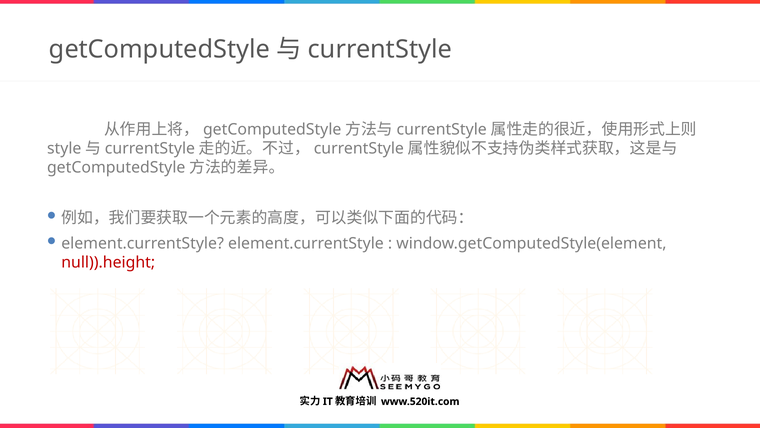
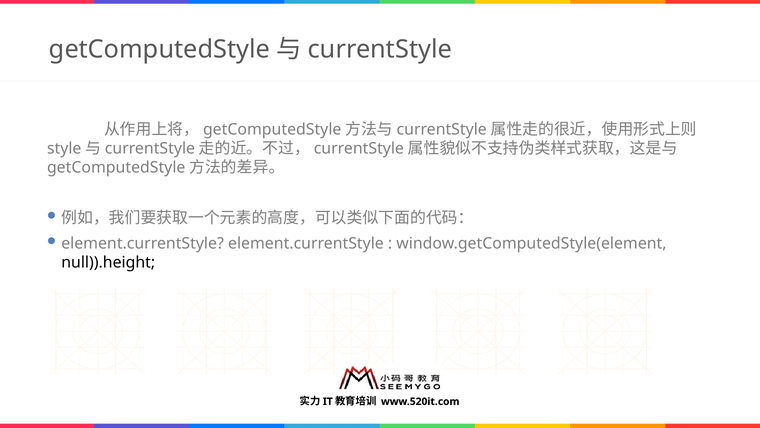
null)).height colour: red -> black
